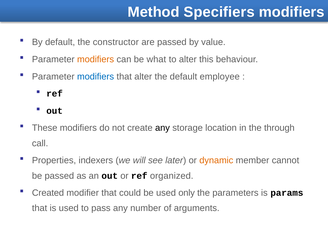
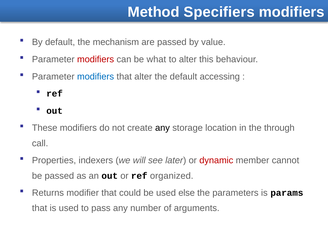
constructor: constructor -> mechanism
modifiers at (96, 59) colour: orange -> red
employee: employee -> accessing
dynamic colour: orange -> red
Created: Created -> Returns
only: only -> else
